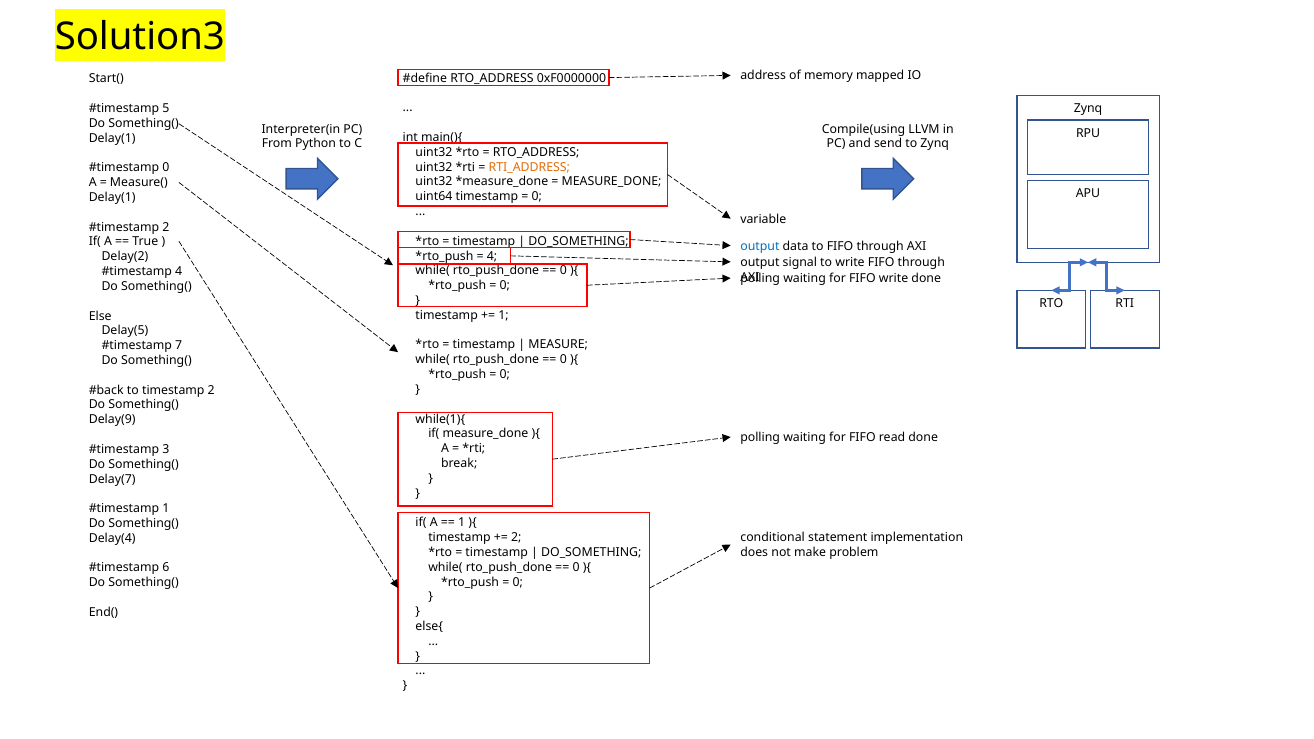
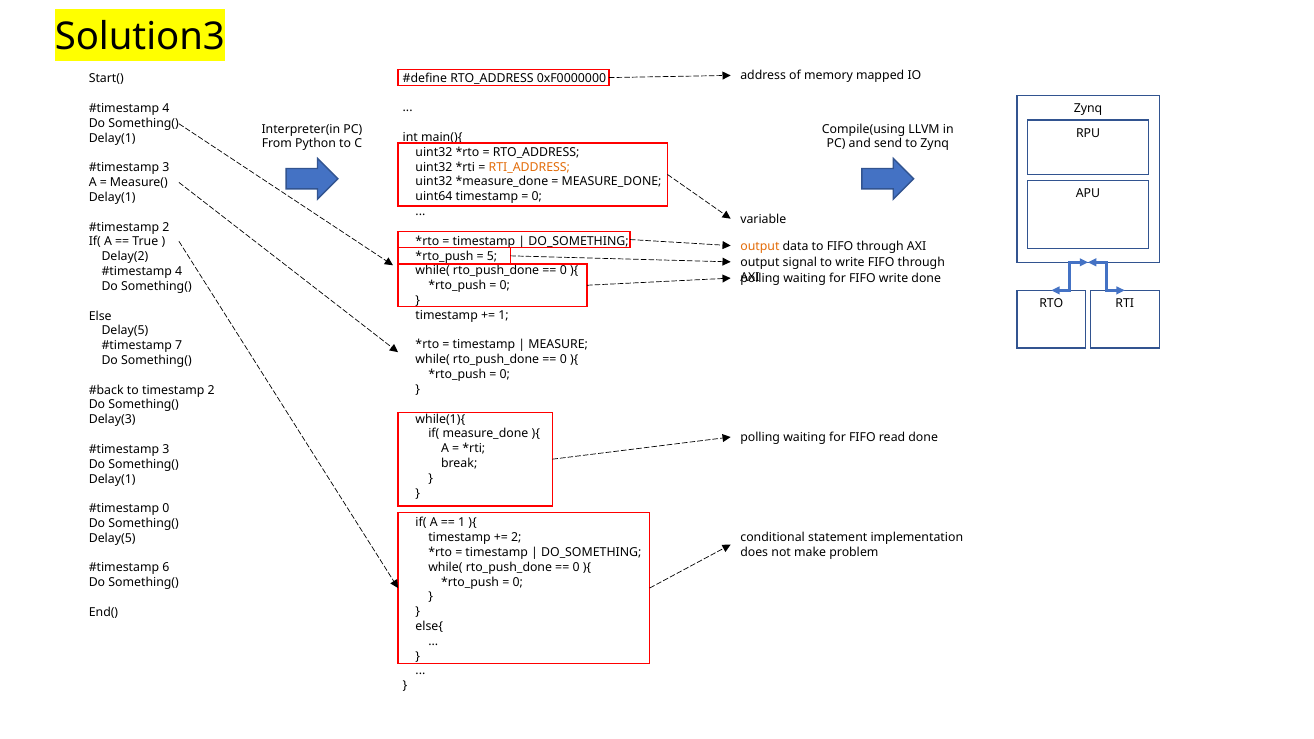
5 at (166, 109): 5 -> 4
0 at (166, 168): 0 -> 3
output at (760, 246) colour: blue -> orange
4 at (492, 256): 4 -> 5
Delay(9: Delay(9 -> Delay(3
Delay(7 at (112, 479): Delay(7 -> Delay(1
1 at (166, 509): 1 -> 0
Delay(4 at (112, 538): Delay(4 -> Delay(5
